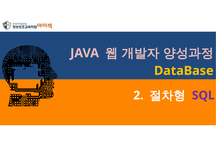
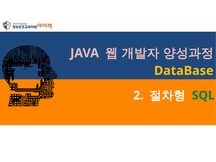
SQL colour: purple -> green
